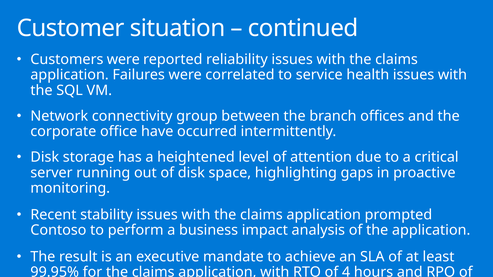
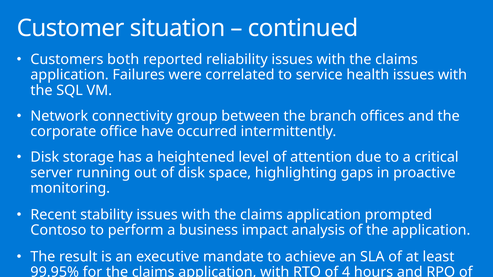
Customers were: were -> both
